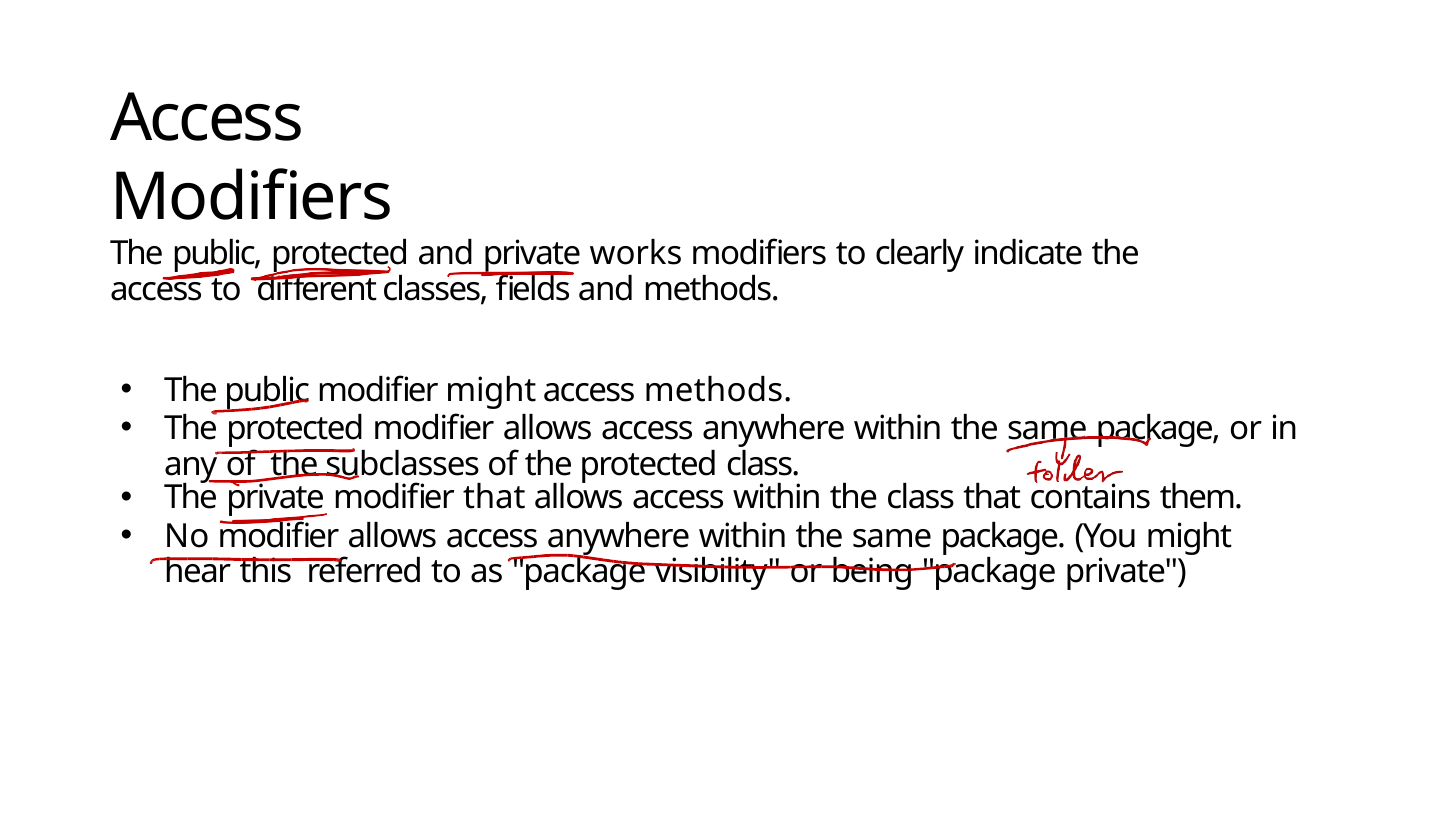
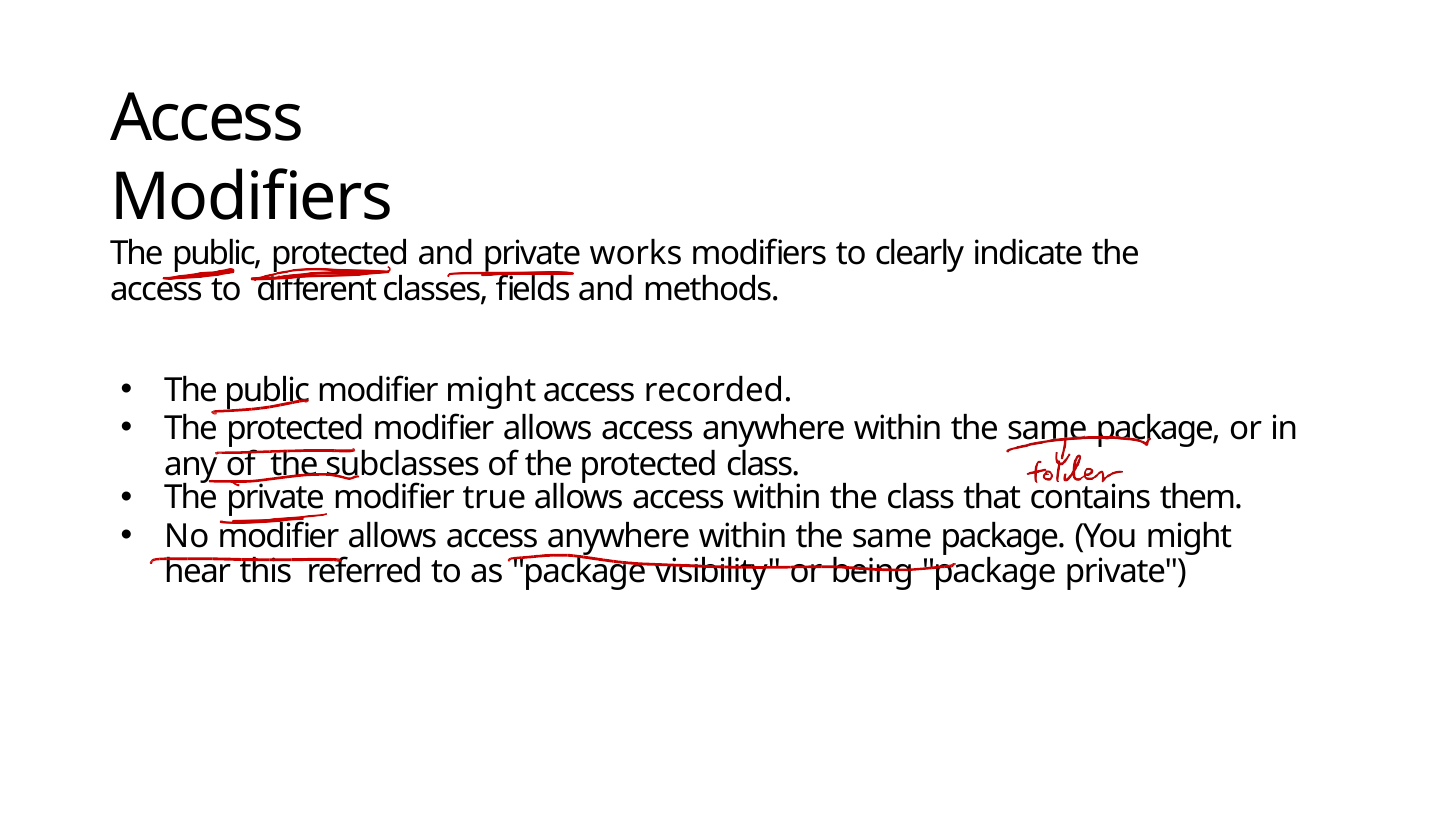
access methods: methods -> recorded
modifier that: that -> true
